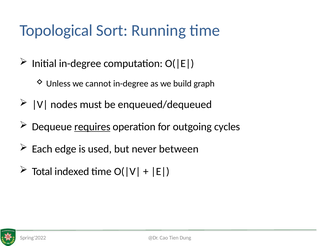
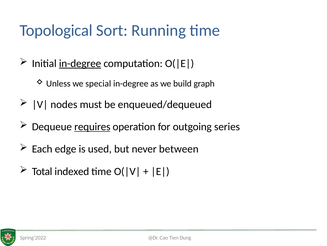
in-degree at (80, 63) underline: none -> present
cannot: cannot -> special
cycles: cycles -> series
